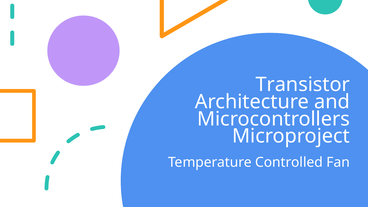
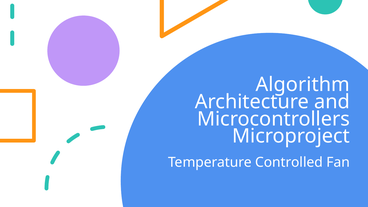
Transistor: Transistor -> Algorithm
